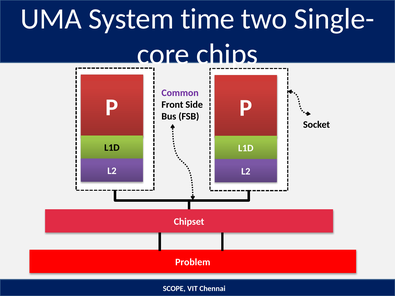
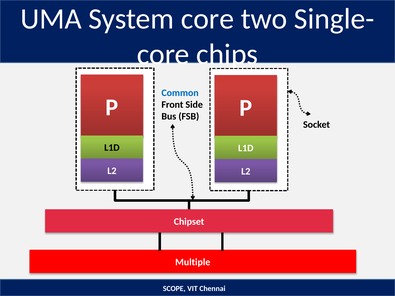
System time: time -> core
Common colour: purple -> blue
Problem: Problem -> Multiple
